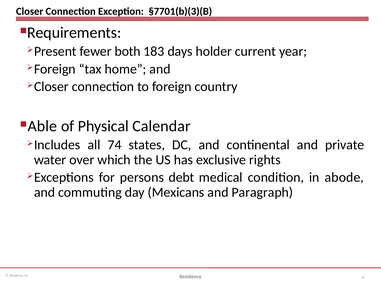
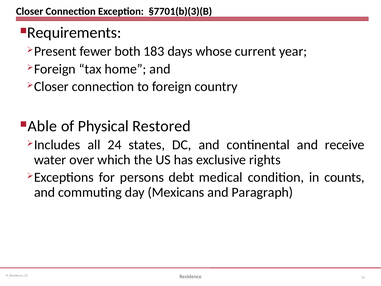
holder: holder -> whose
Calendar: Calendar -> Restored
74: 74 -> 24
private: private -> receive
abode: abode -> counts
